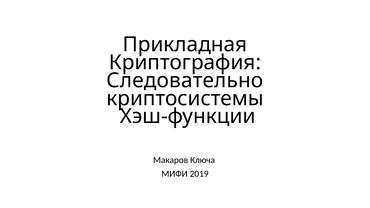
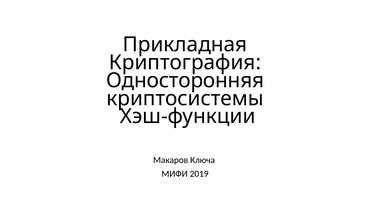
Следовательно: Следовательно -> Односторонняя
